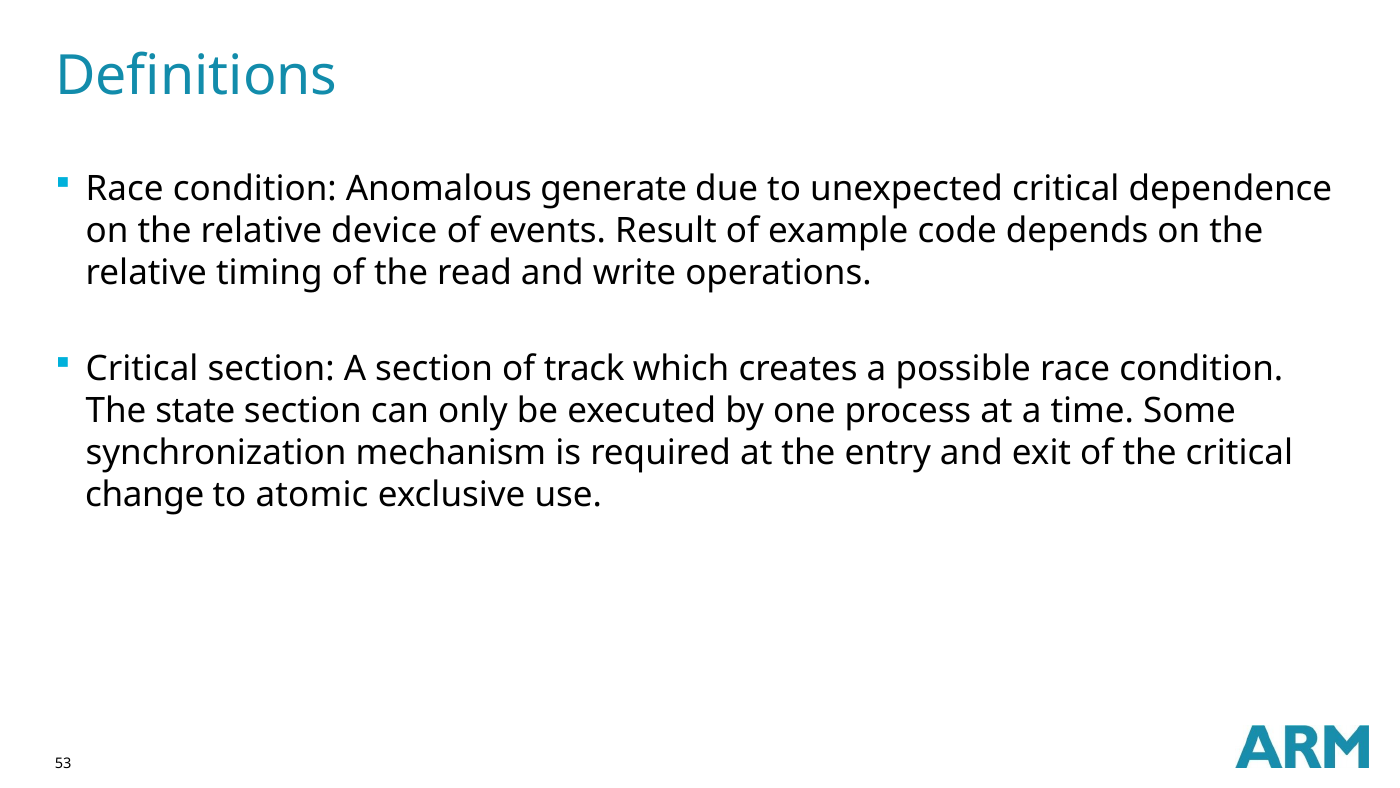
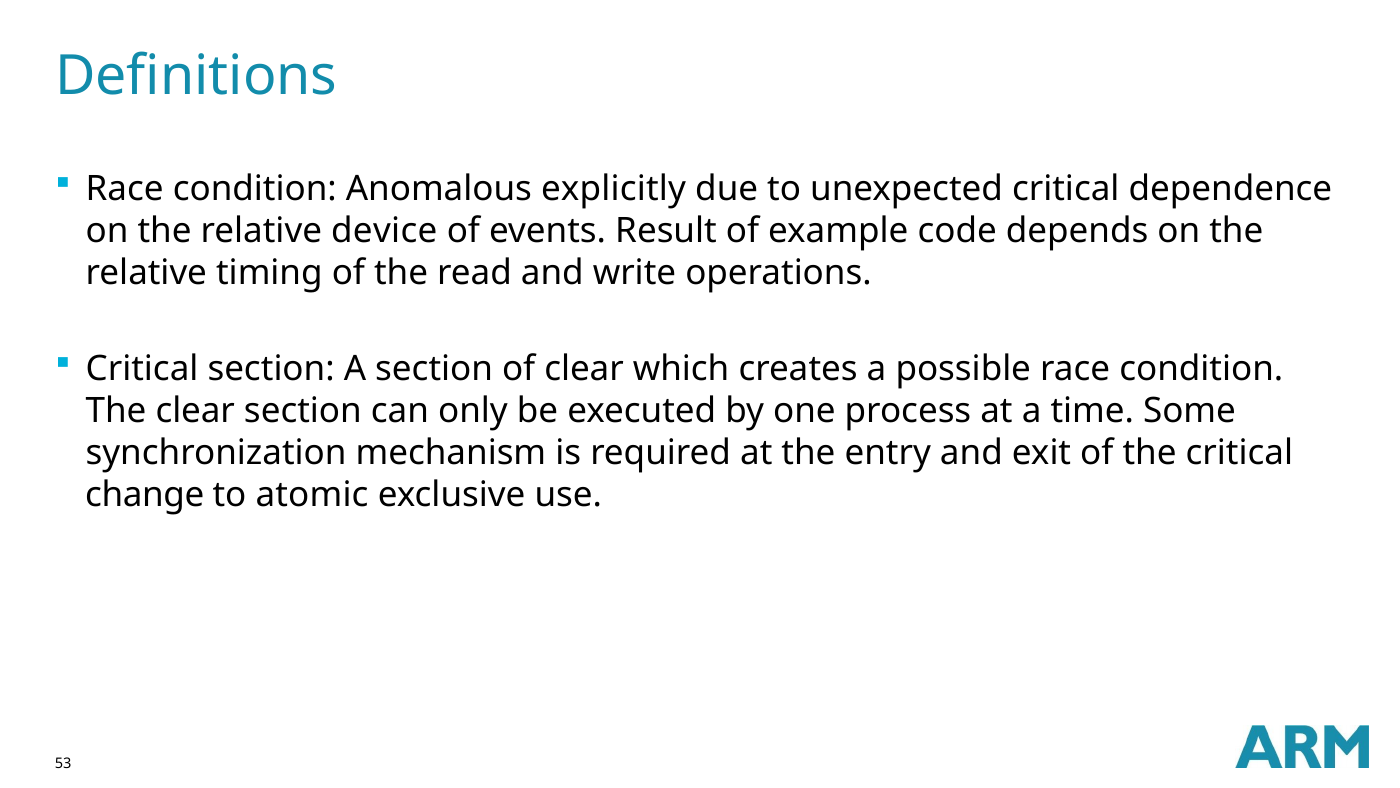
generate: generate -> explicitly
of track: track -> clear
The state: state -> clear
